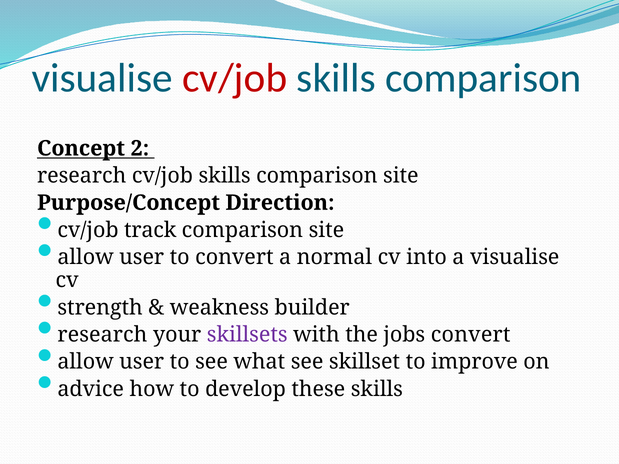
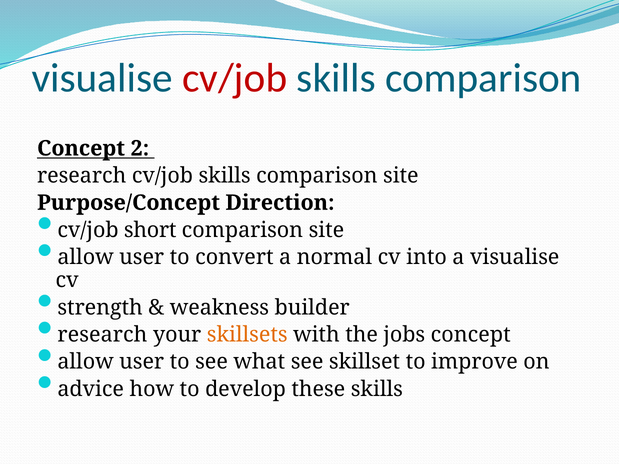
track: track -> short
skillsets colour: purple -> orange
jobs convert: convert -> concept
